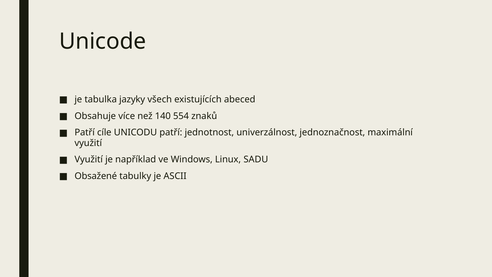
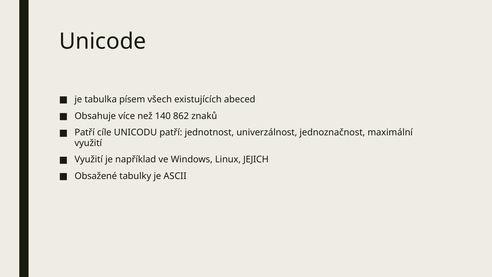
jazyky: jazyky -> písem
554: 554 -> 862
SADU: SADU -> JEJICH
